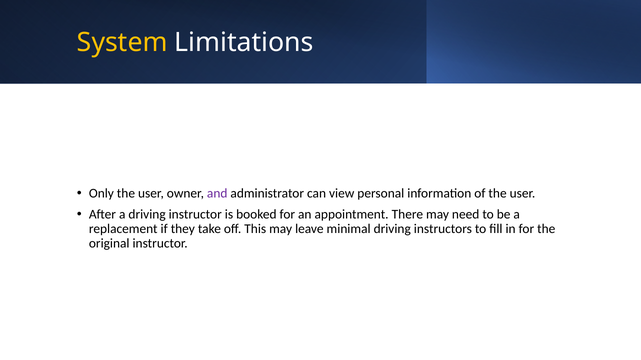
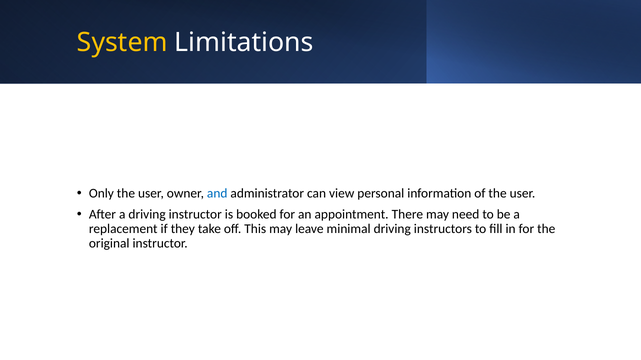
and colour: purple -> blue
